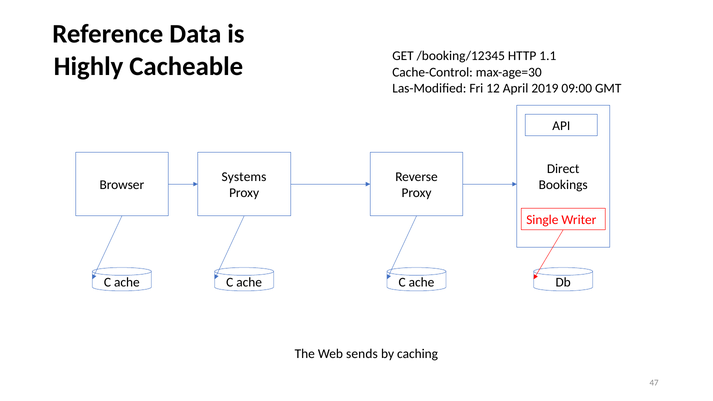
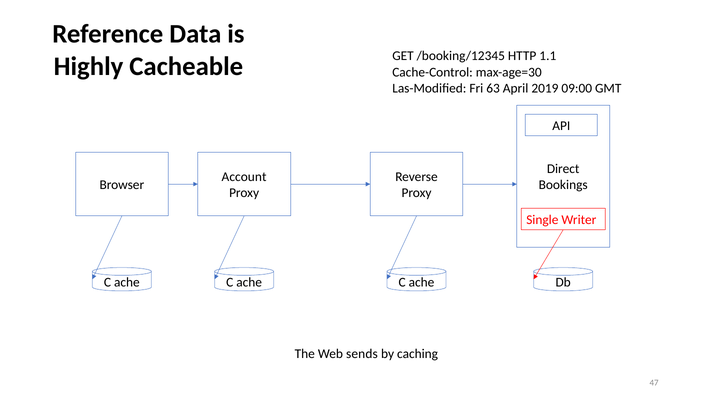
12: 12 -> 63
Systems: Systems -> Account
